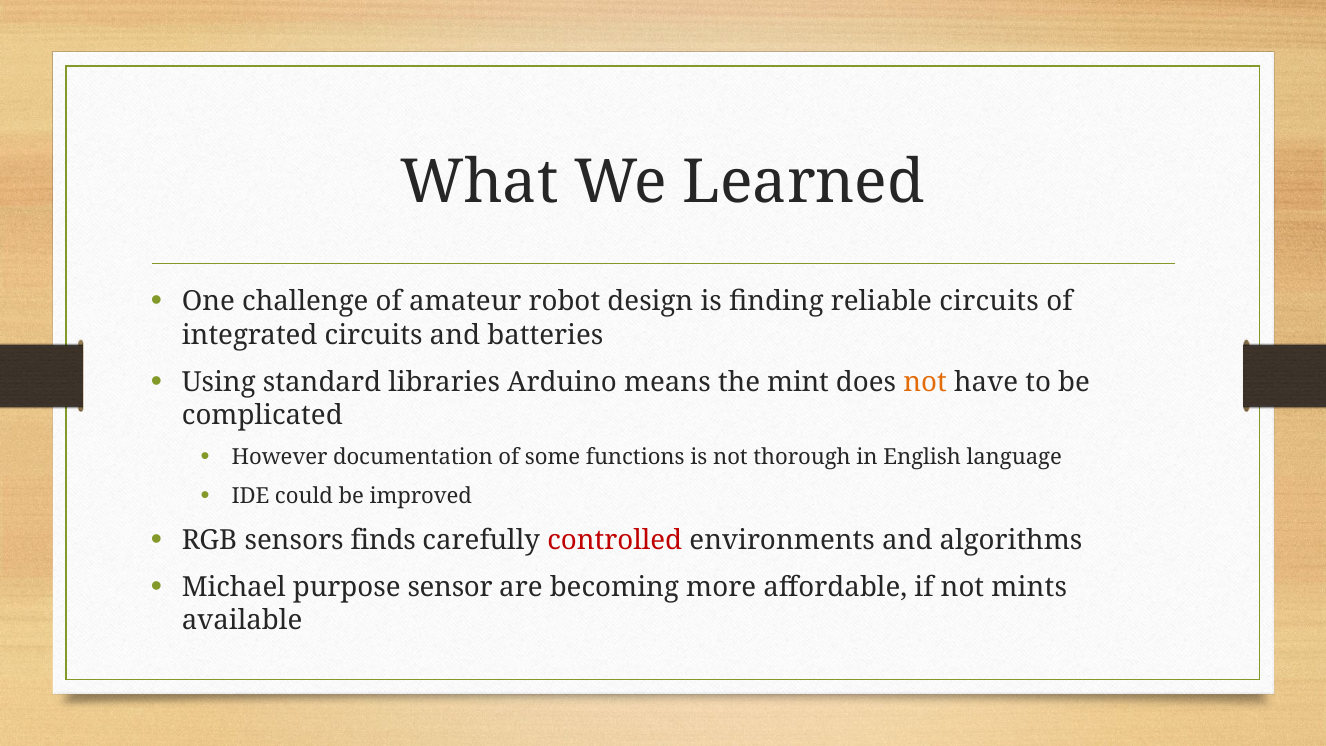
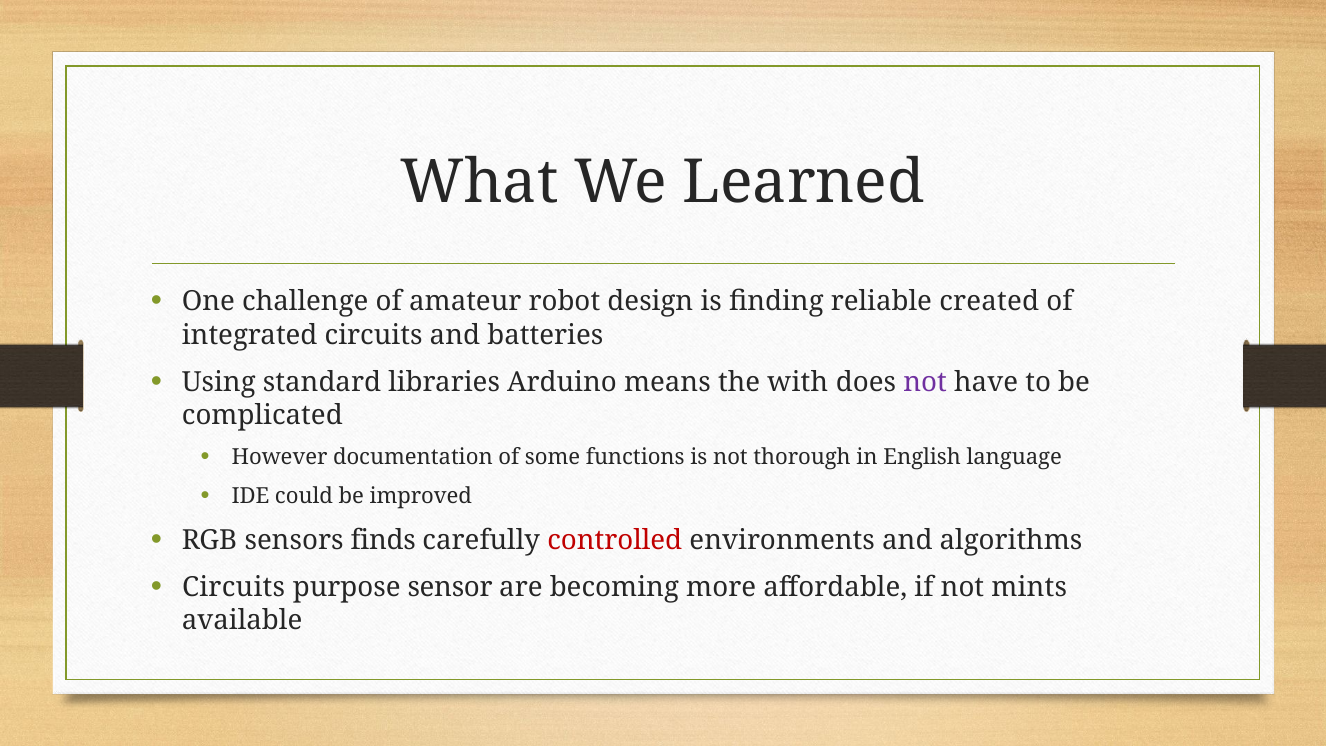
reliable circuits: circuits -> created
mint: mint -> with
not at (925, 382) colour: orange -> purple
Michael at (234, 587): Michael -> Circuits
